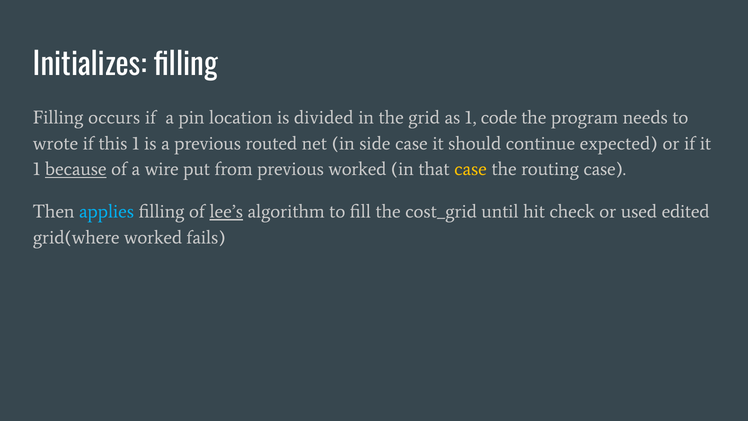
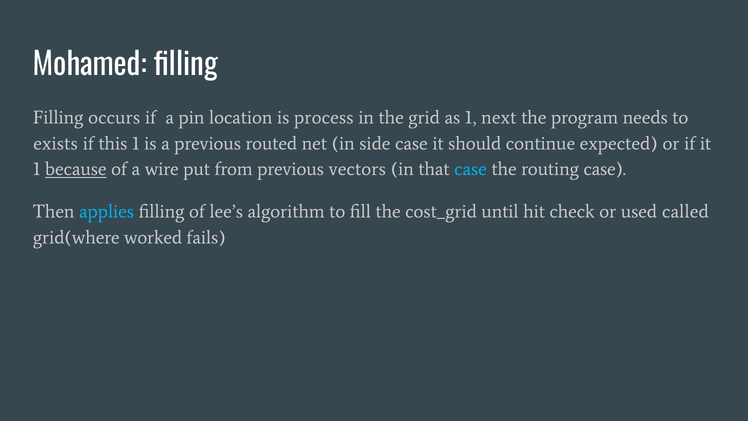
Initializes: Initializes -> Mohamed
divided: divided -> process
code: code -> next
wrote: wrote -> exists
previous worked: worked -> vectors
case at (471, 169) colour: yellow -> light blue
lee’s underline: present -> none
edited: edited -> called
